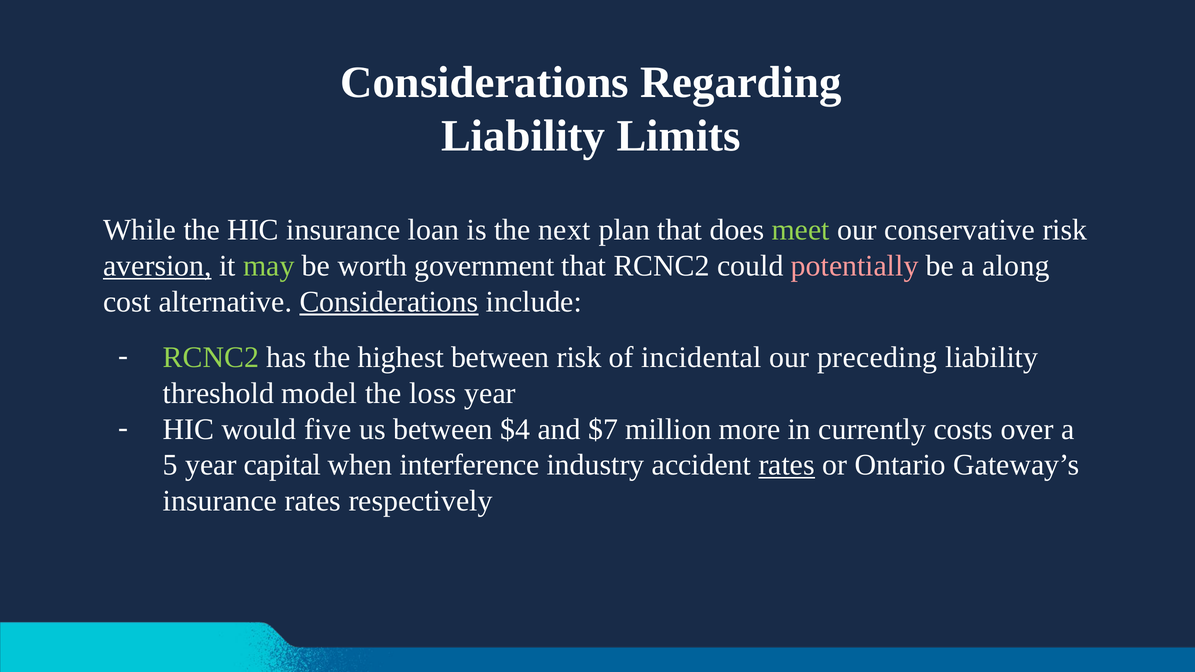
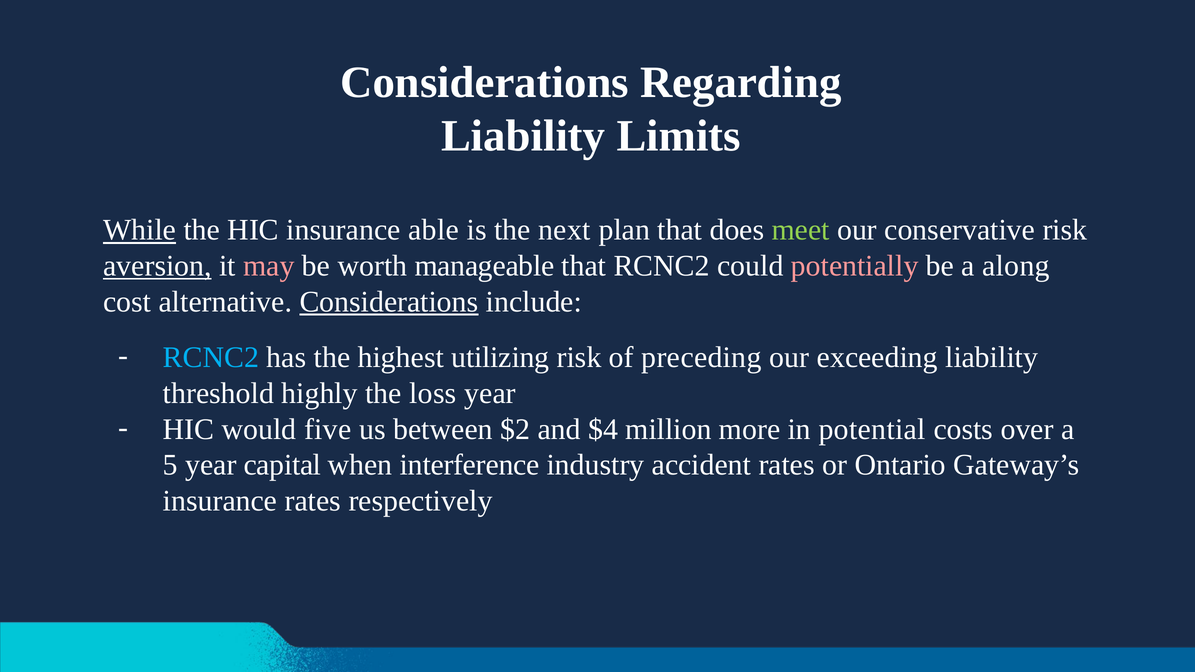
While underline: none -> present
loan: loan -> able
may colour: light green -> pink
government: government -> manageable
RCNC2 at (211, 358) colour: light green -> light blue
highest between: between -> utilizing
incidental: incidental -> preceding
preceding: preceding -> exceeding
model: model -> highly
$4: $4 -> $2
$7: $7 -> $4
currently: currently -> potential
rates at (787, 465) underline: present -> none
